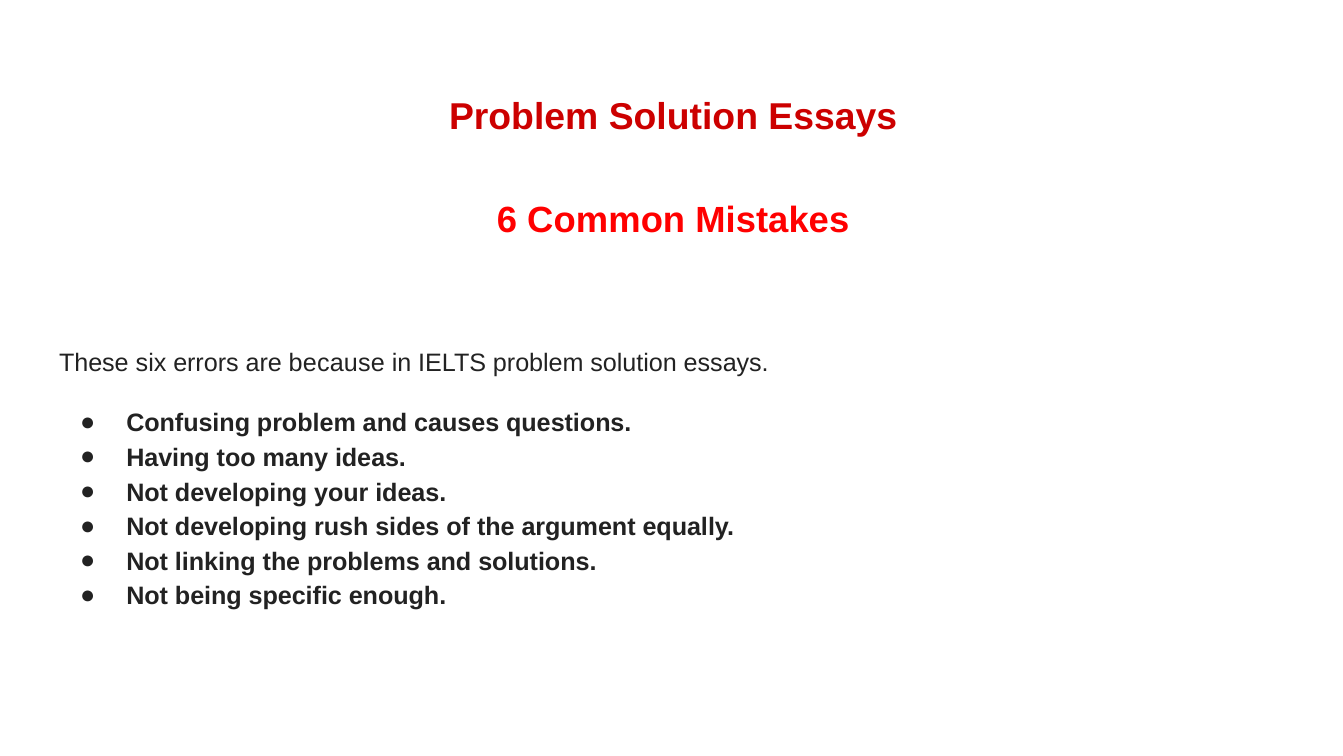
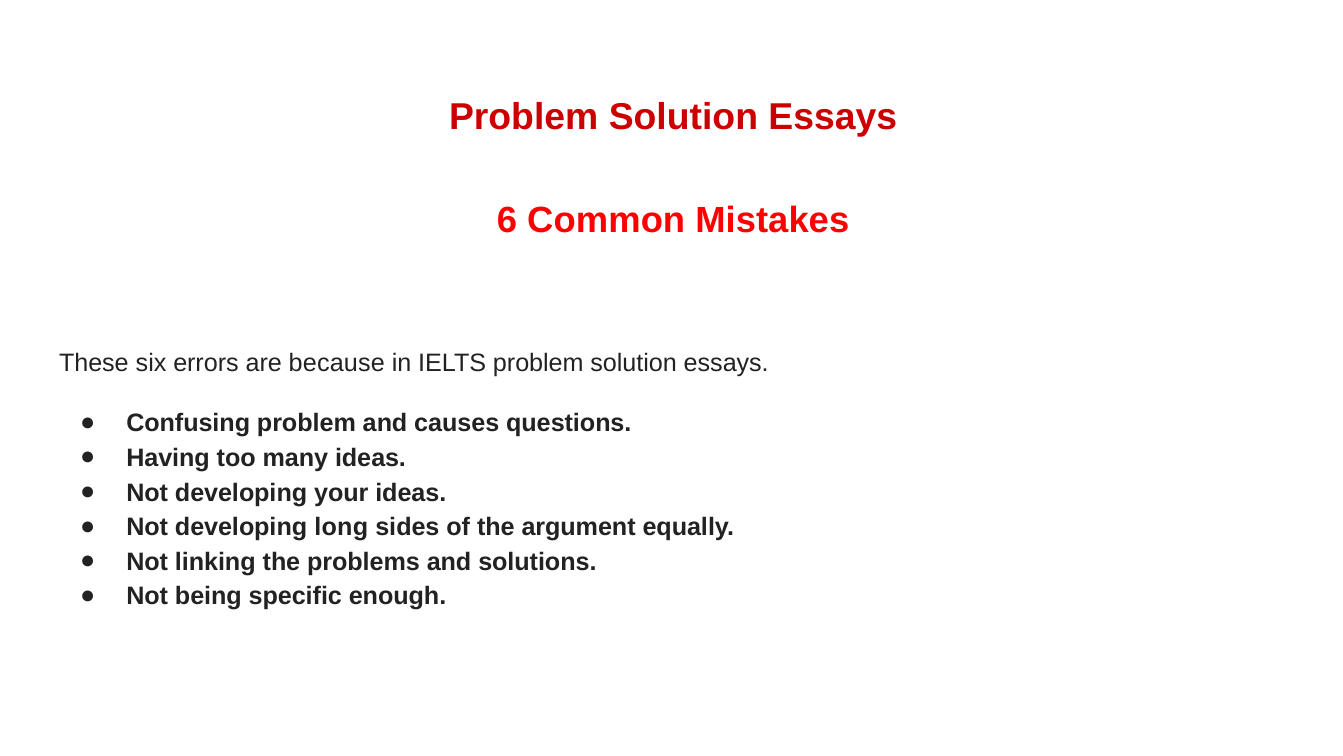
rush: rush -> long
